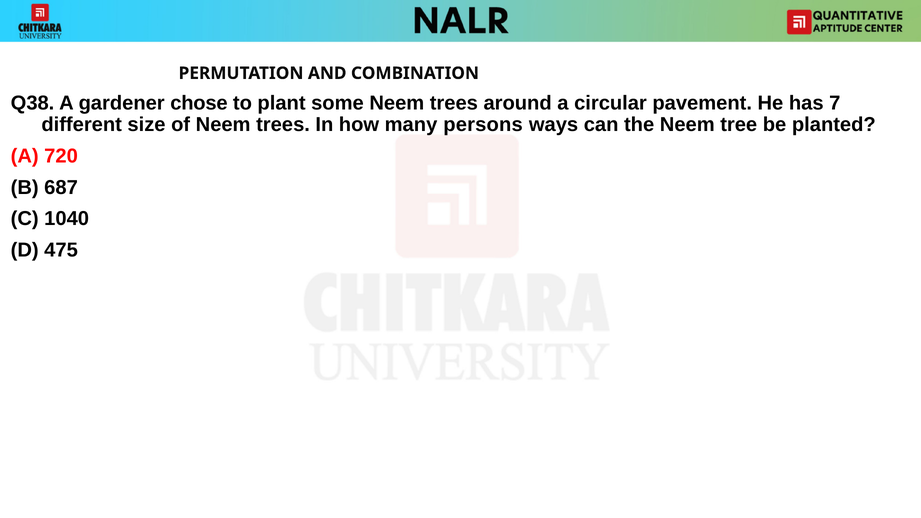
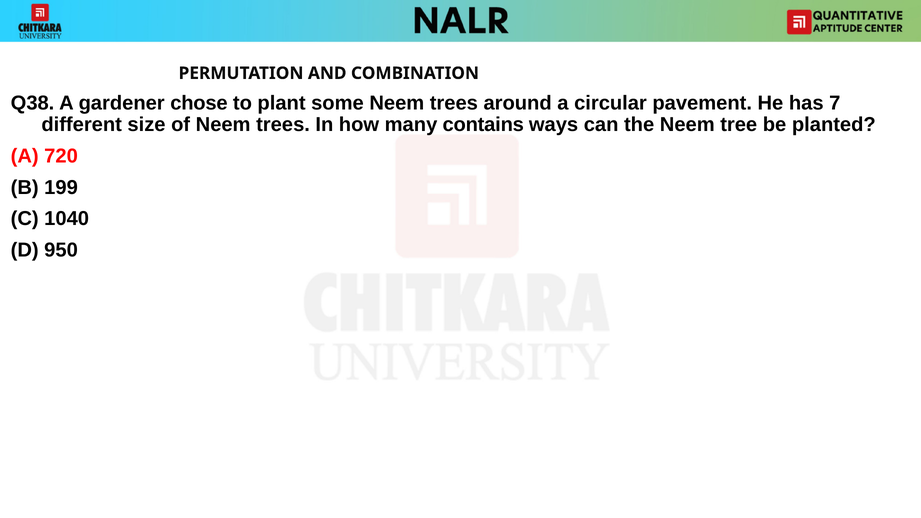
persons: persons -> contains
687: 687 -> 199
475: 475 -> 950
